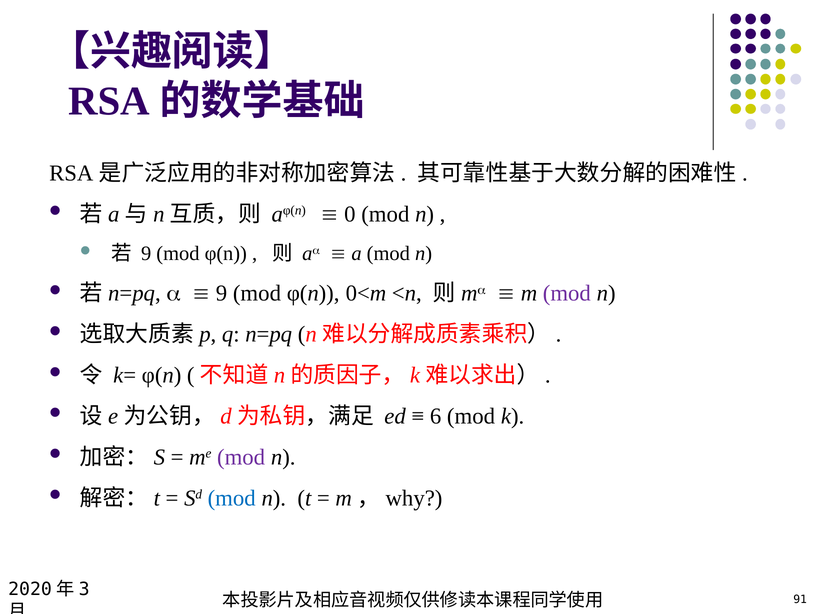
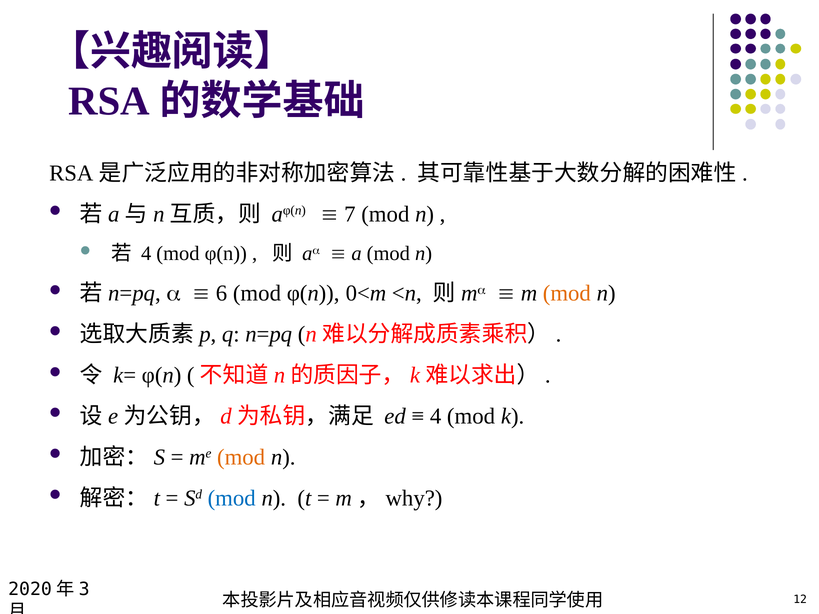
0: 0 -> 7
9 at (146, 254): 9 -> 4
9 at (222, 294): 9 -> 6
mod at (567, 294) colour: purple -> orange
6 at (436, 416): 6 -> 4
mod at (241, 457) colour: purple -> orange
91: 91 -> 12
